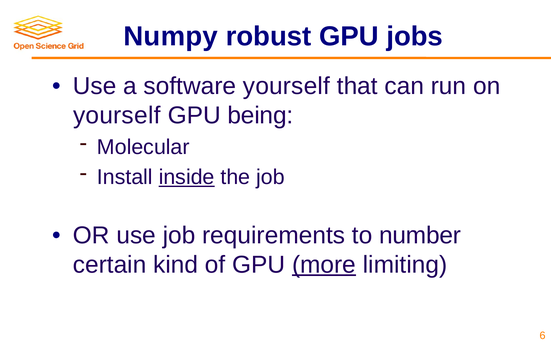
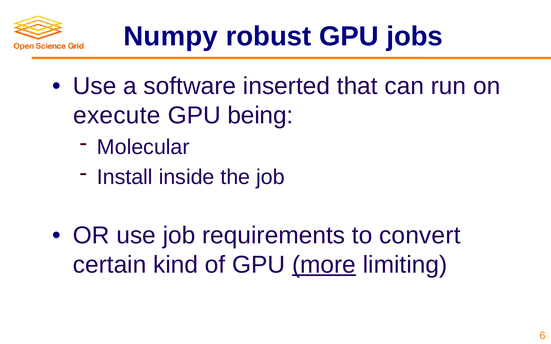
software yourself: yourself -> inserted
yourself at (117, 116): yourself -> execute
inside underline: present -> none
number: number -> convert
